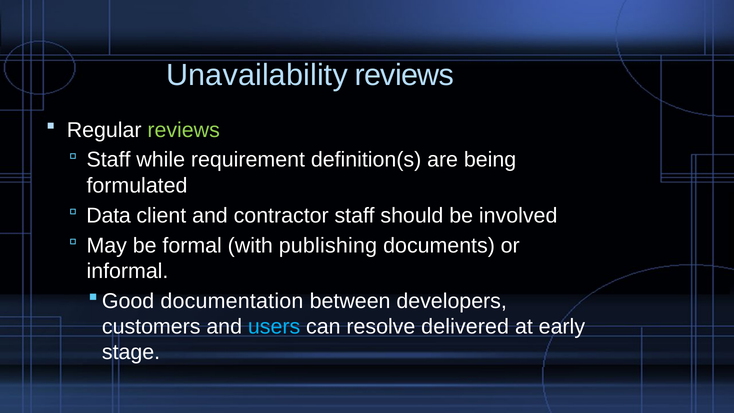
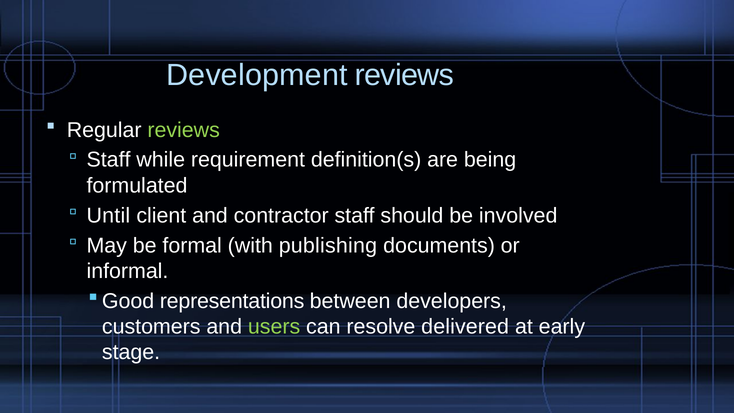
Unavailability: Unavailability -> Development
Data: Data -> Until
documentation: documentation -> representations
users colour: light blue -> light green
